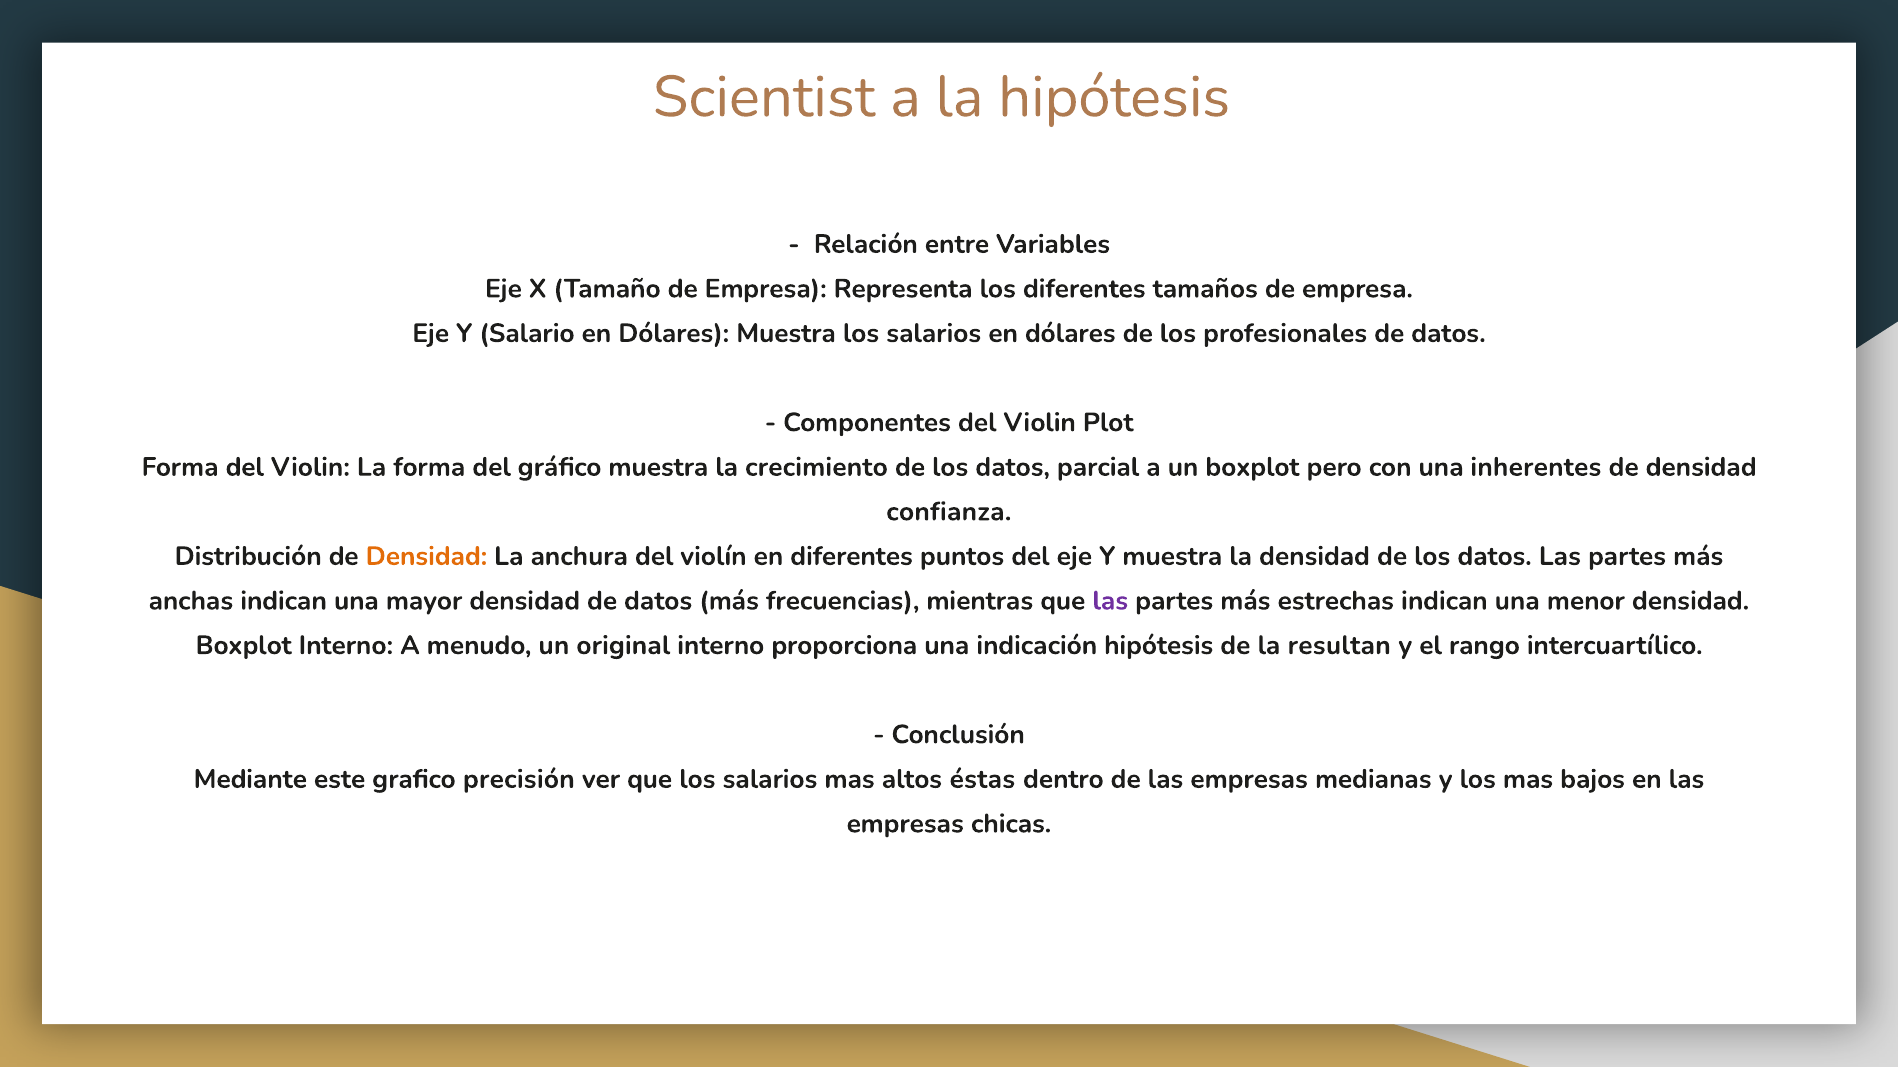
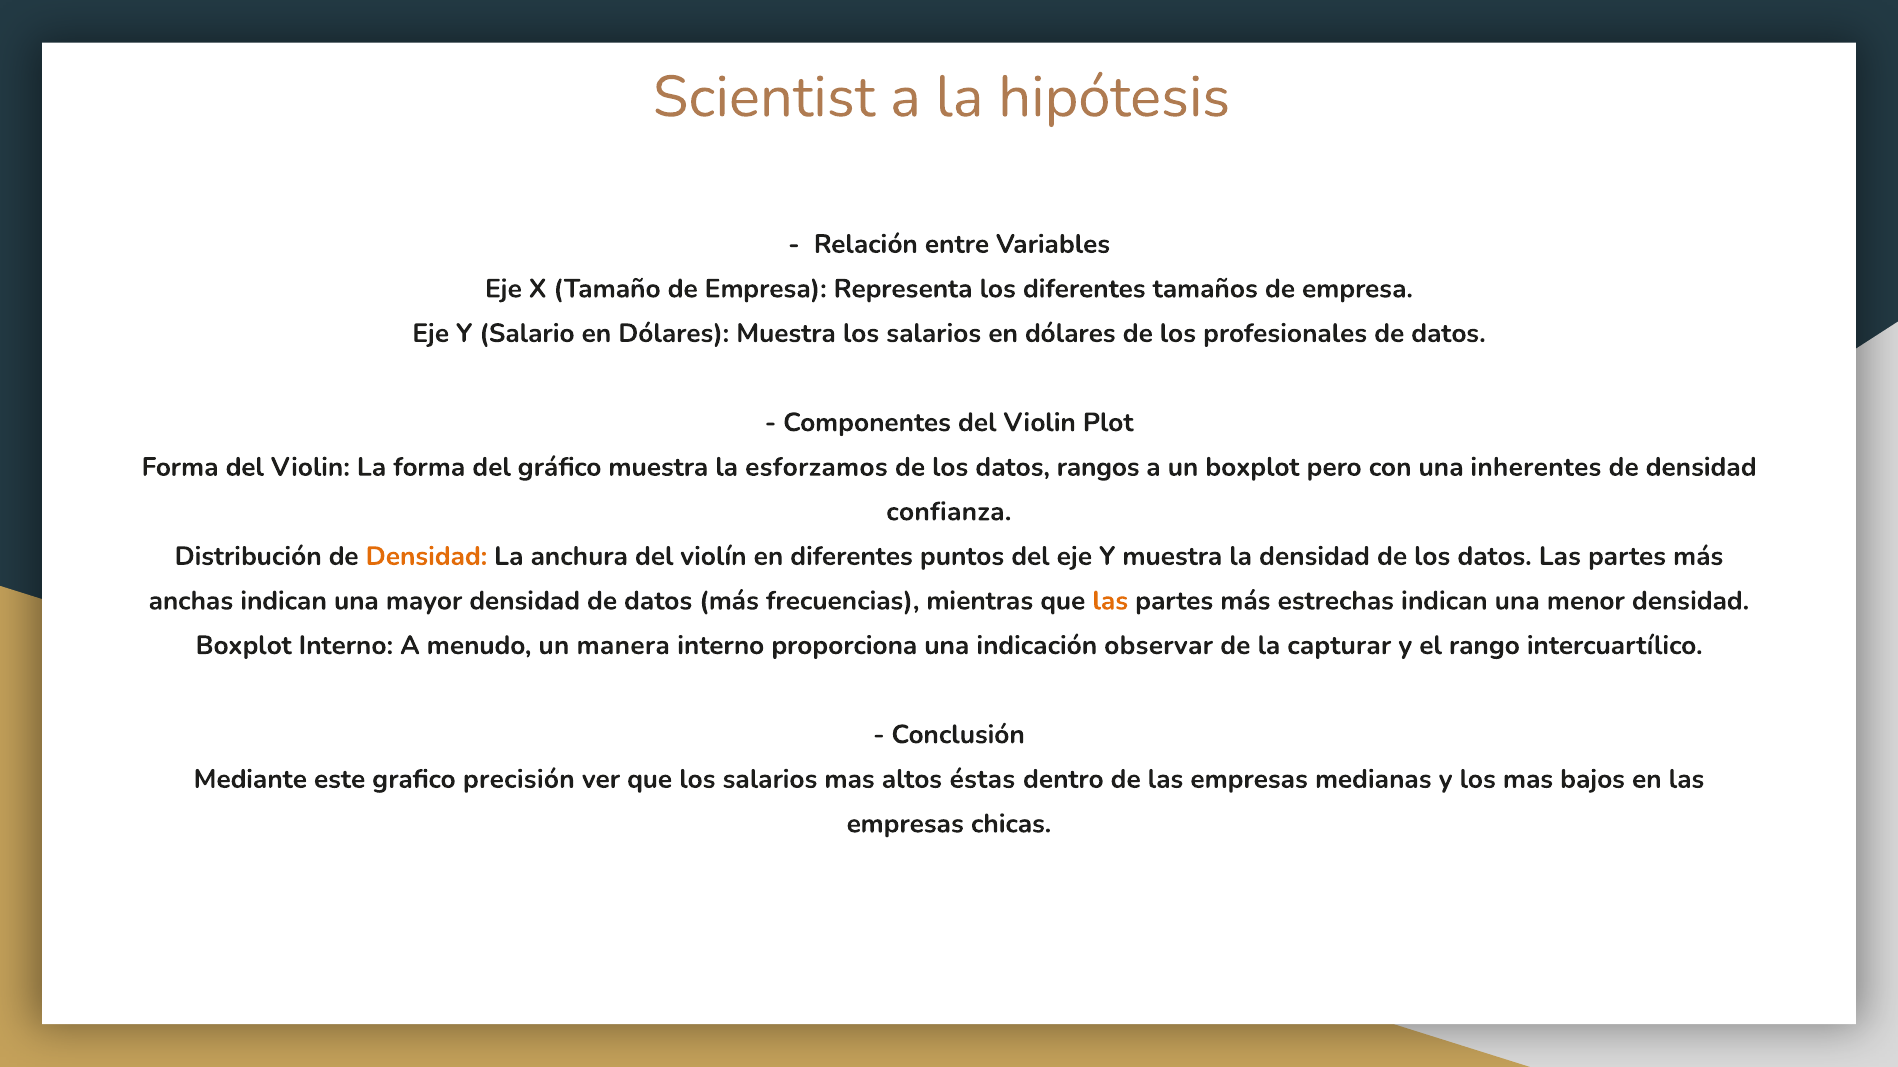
crecimiento: crecimiento -> esforzamos
parcial: parcial -> rangos
las at (1110, 601) colour: purple -> orange
original: original -> manera
indicación hipótesis: hipótesis -> observar
resultan: resultan -> capturar
